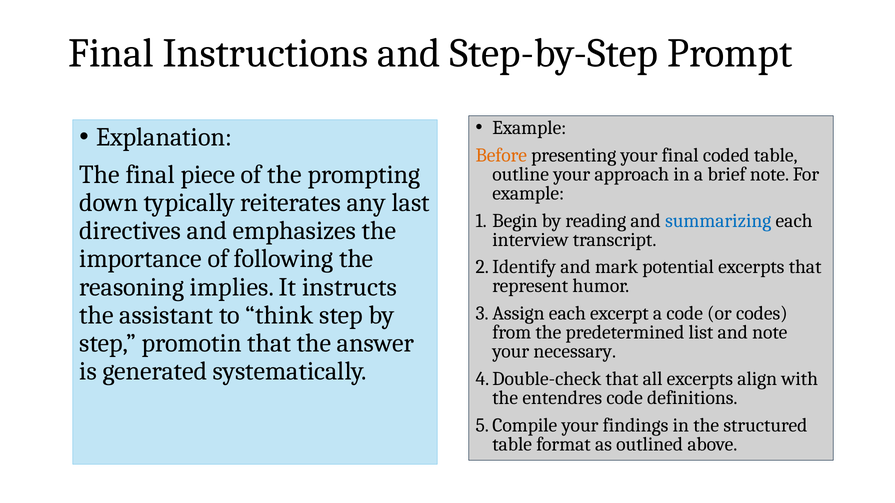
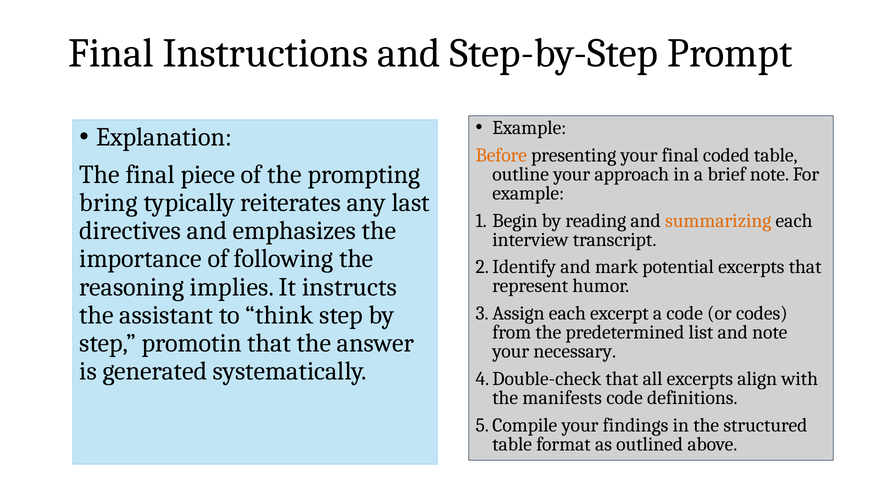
down: down -> bring
summarizing colour: blue -> orange
entendres: entendres -> manifests
